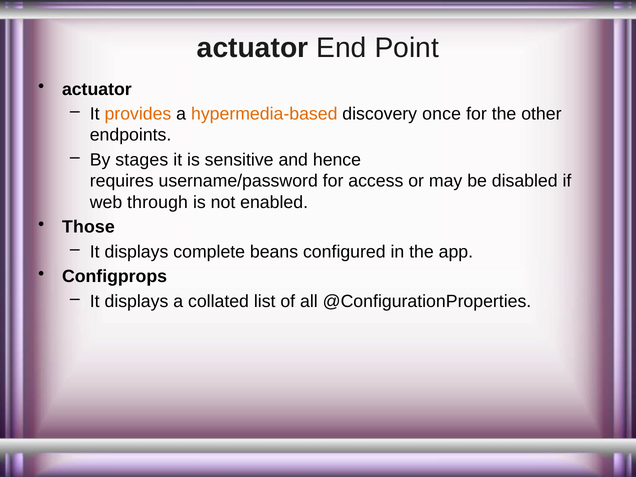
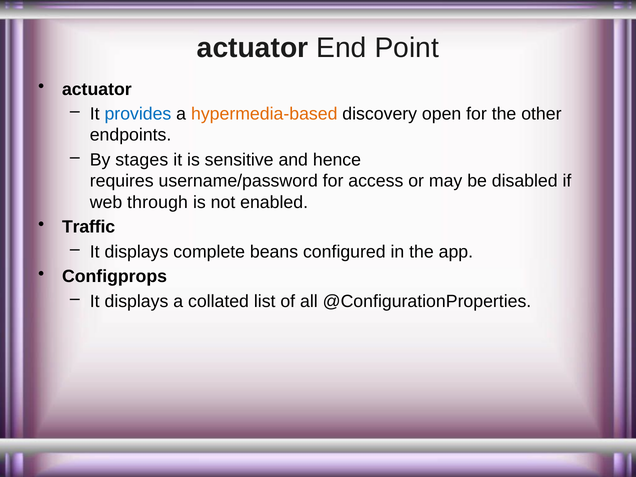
provides colour: orange -> blue
once: once -> open
Those: Those -> Traffic
